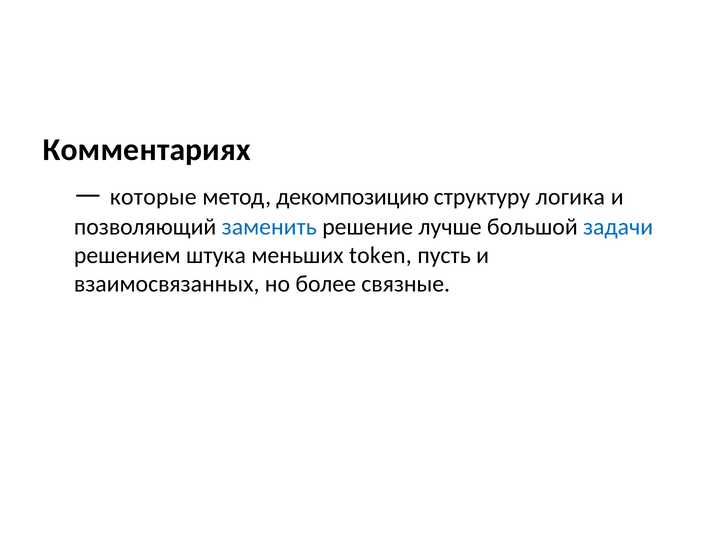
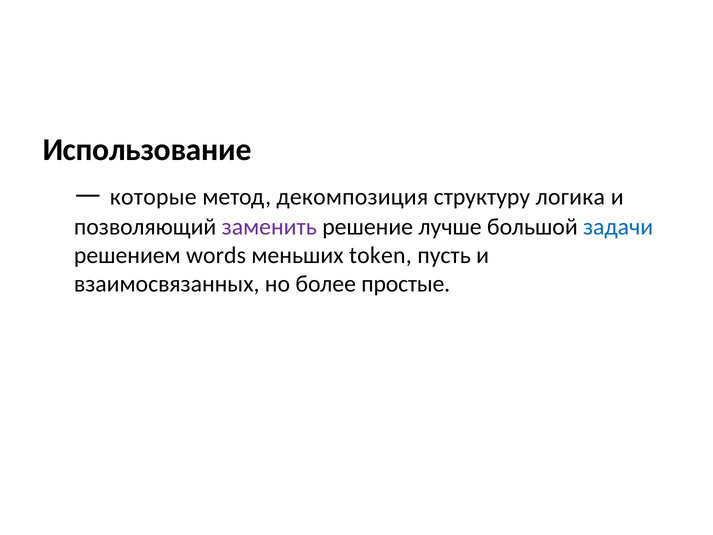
Комментариях: Комментариях -> Использование
декомпозицию: декомпозицию -> декомпозиция
заменить colour: blue -> purple
штука: штука -> words
связные: связные -> простые
